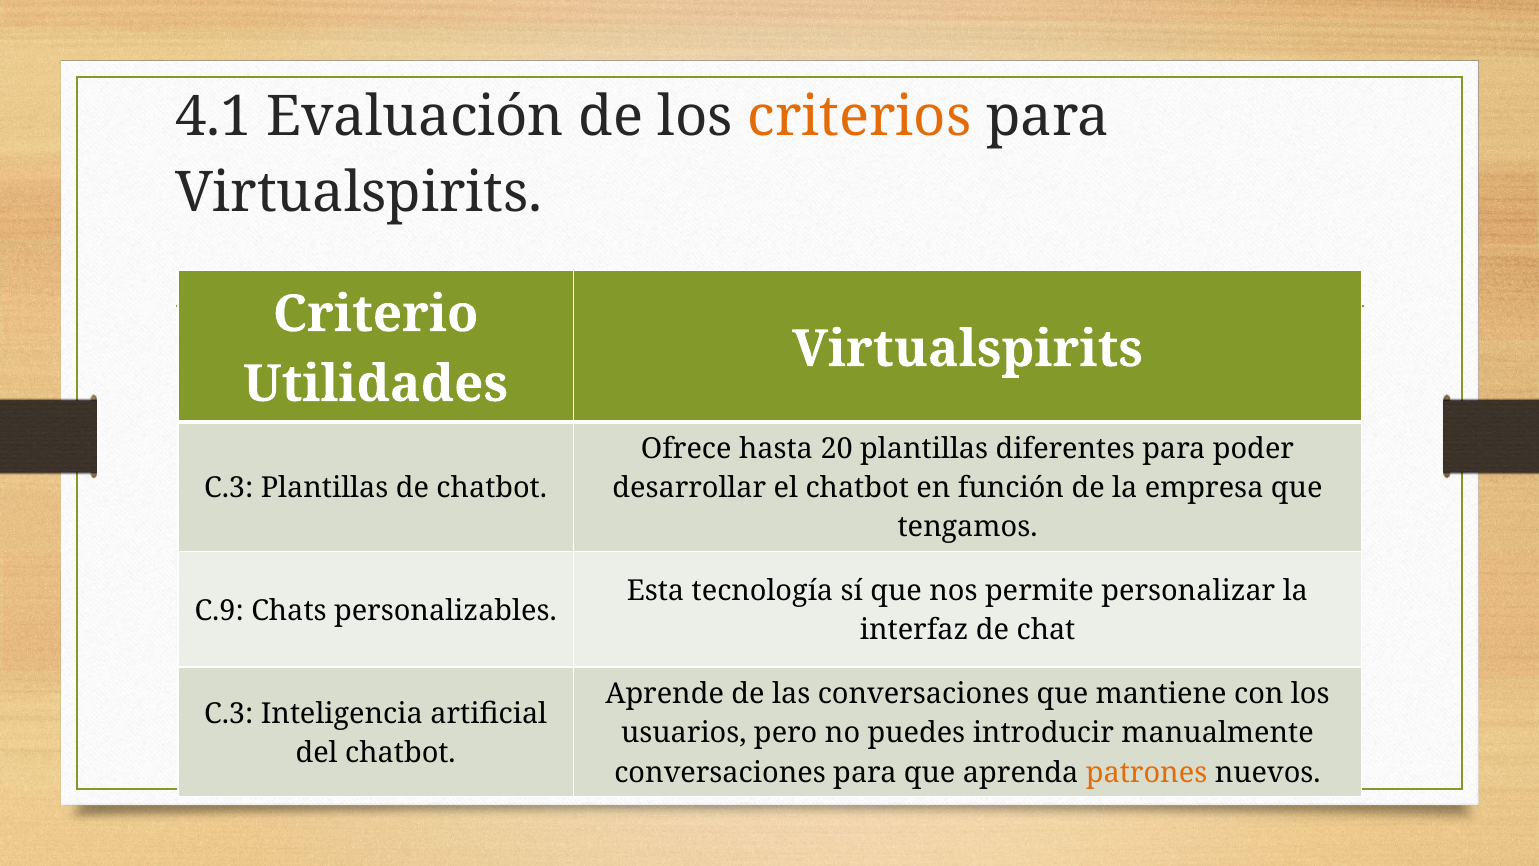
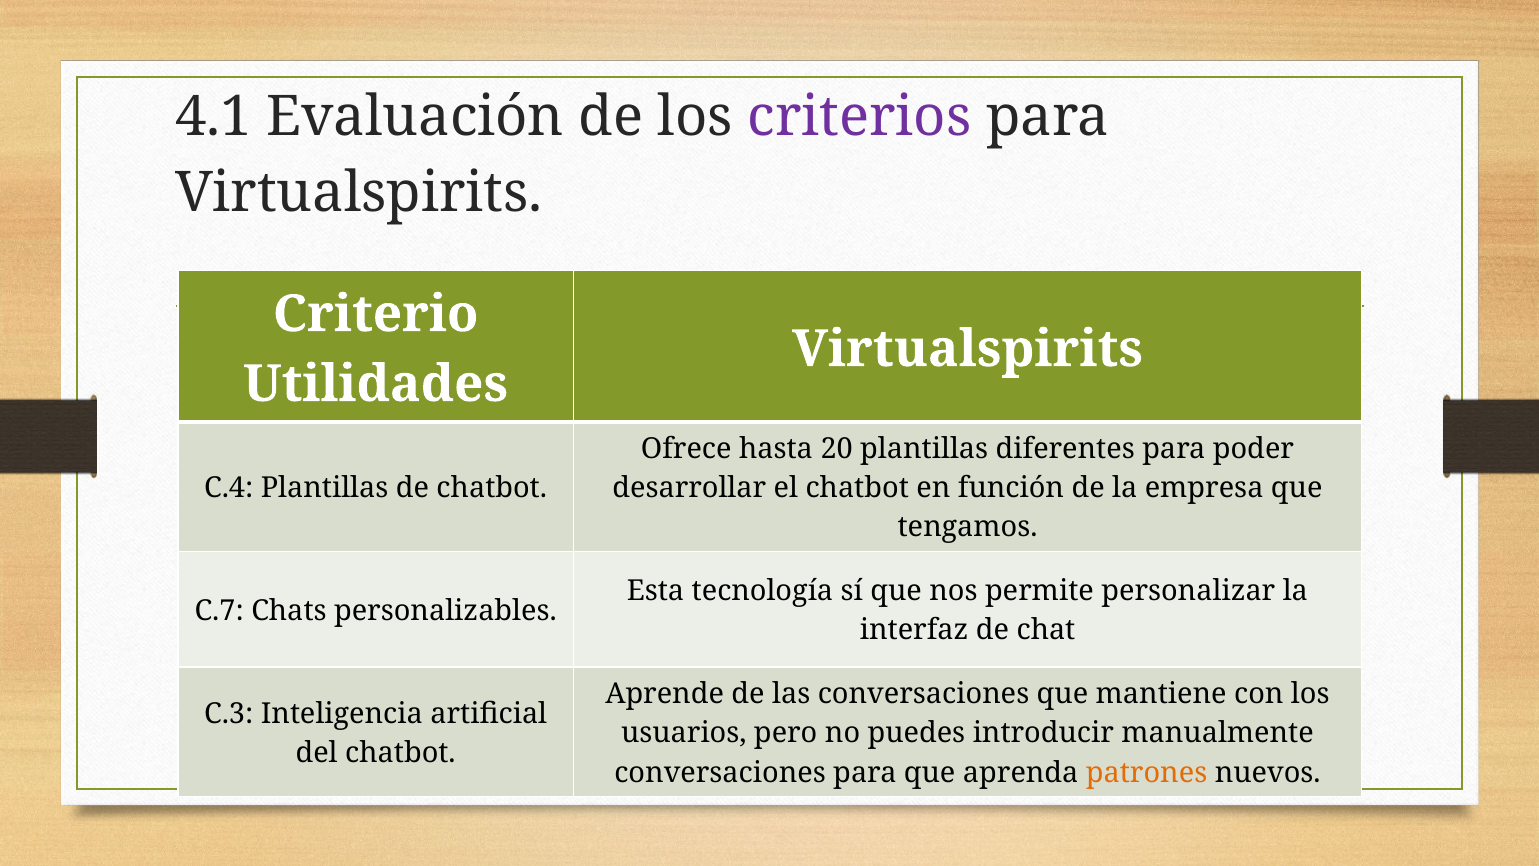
criterios colour: orange -> purple
C.3 at (229, 488): C.3 -> C.4
C.9: C.9 -> C.7
